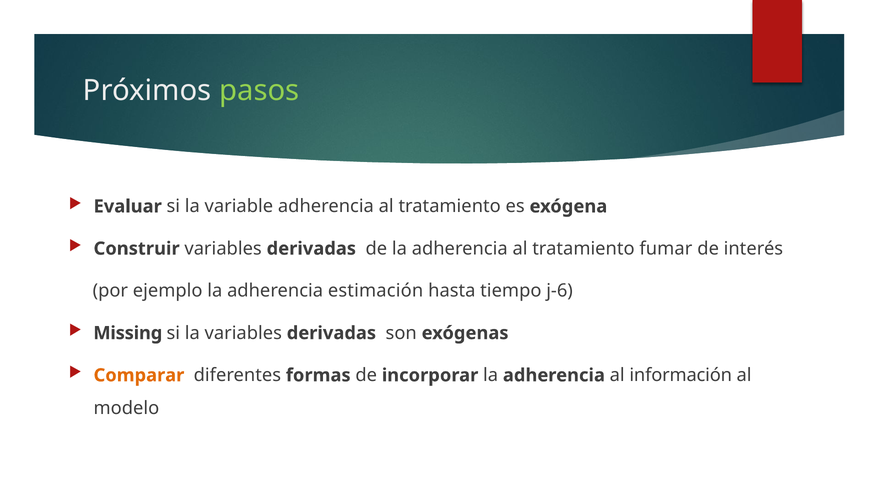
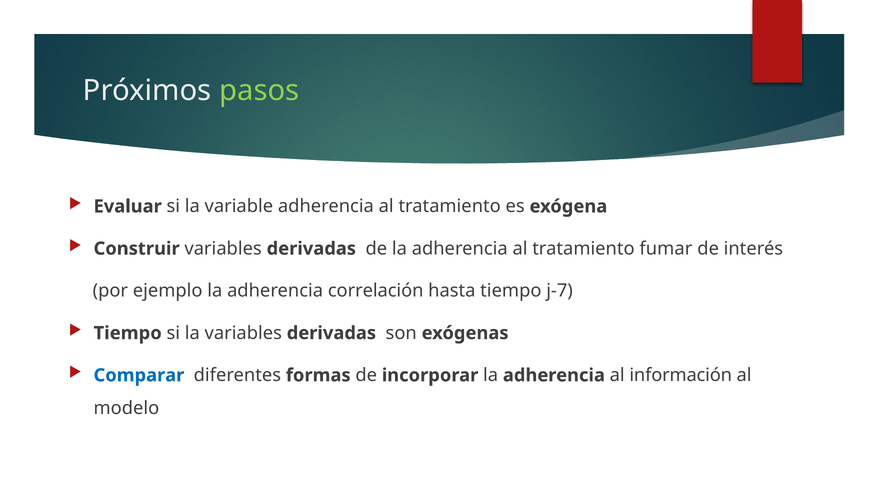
estimación: estimación -> correlación
j-6: j-6 -> j-7
Missing at (128, 333): Missing -> Tiempo
Comparar colour: orange -> blue
